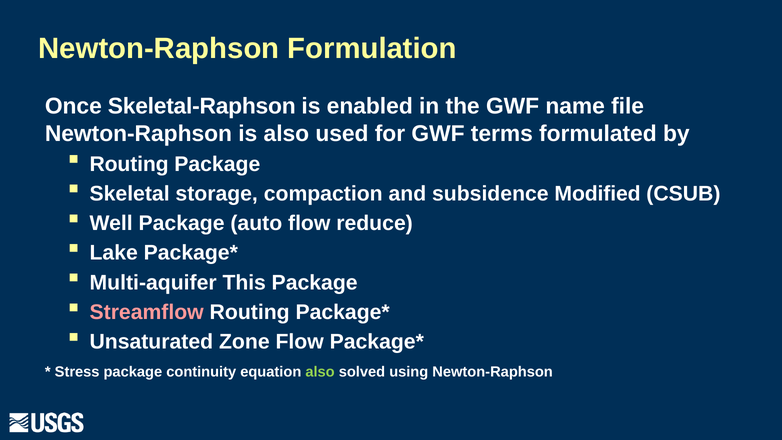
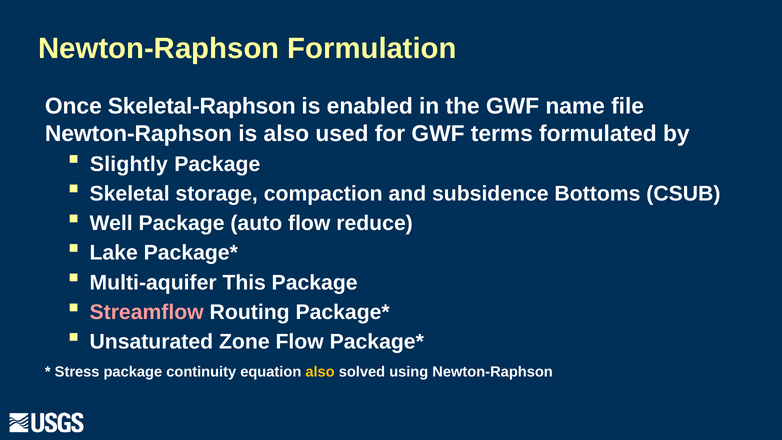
Routing at (129, 164): Routing -> Slightly
Modified: Modified -> Bottoms
also at (320, 372) colour: light green -> yellow
